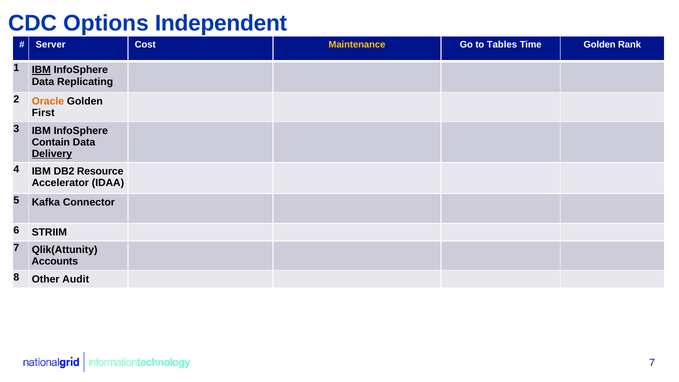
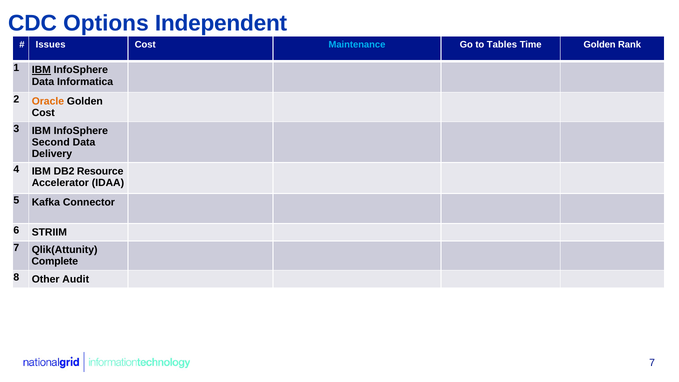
Server: Server -> Issues
Maintenance colour: yellow -> light blue
Replicating: Replicating -> Informatica
First at (43, 113): First -> Cost
Contain: Contain -> Second
Delivery underline: present -> none
Accounts: Accounts -> Complete
